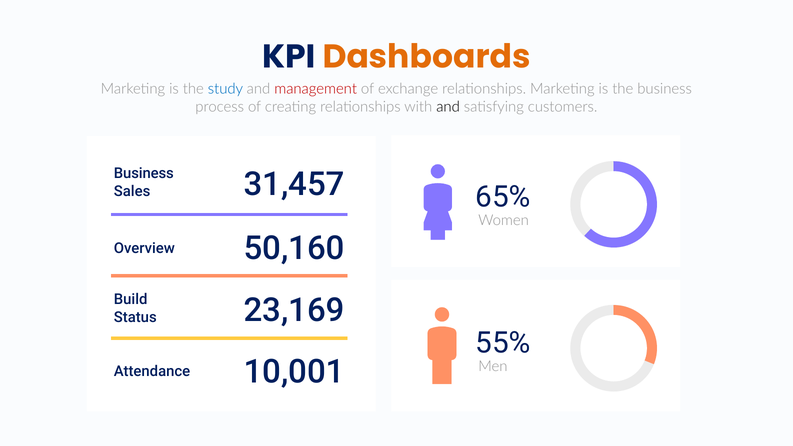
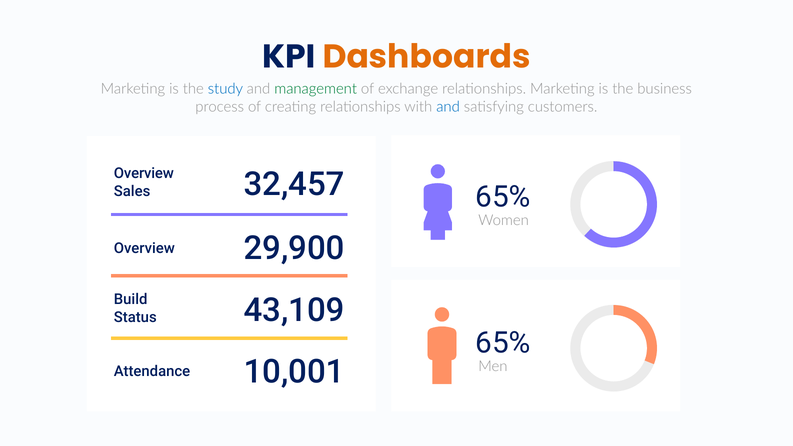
management colour: red -> green
and at (448, 107) colour: black -> blue
Business at (144, 173): Business -> Overview
31,457: 31,457 -> 32,457
50,160: 50,160 -> 29,900
23,169: 23,169 -> 43,109
55% at (503, 343): 55% -> 65%
